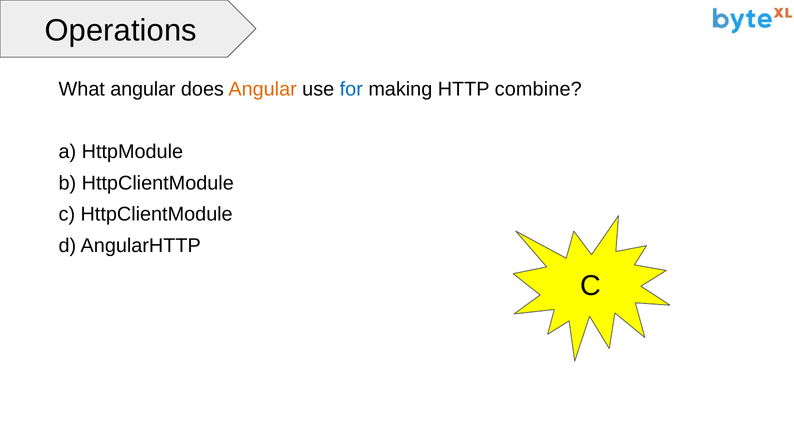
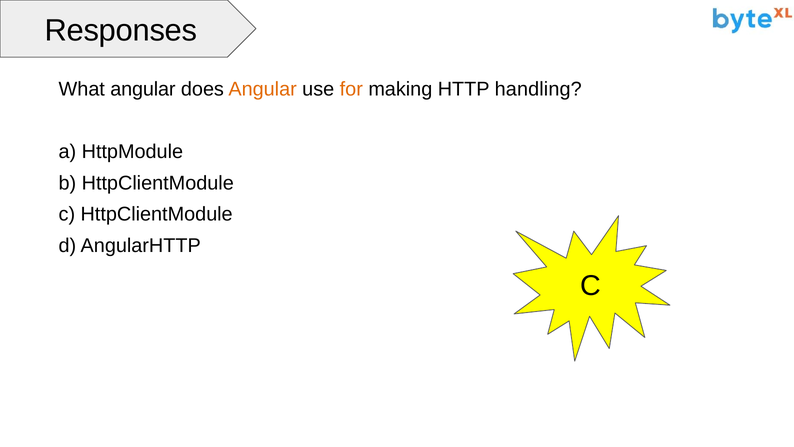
Operations: Operations -> Responses
for colour: blue -> orange
combine: combine -> handling
